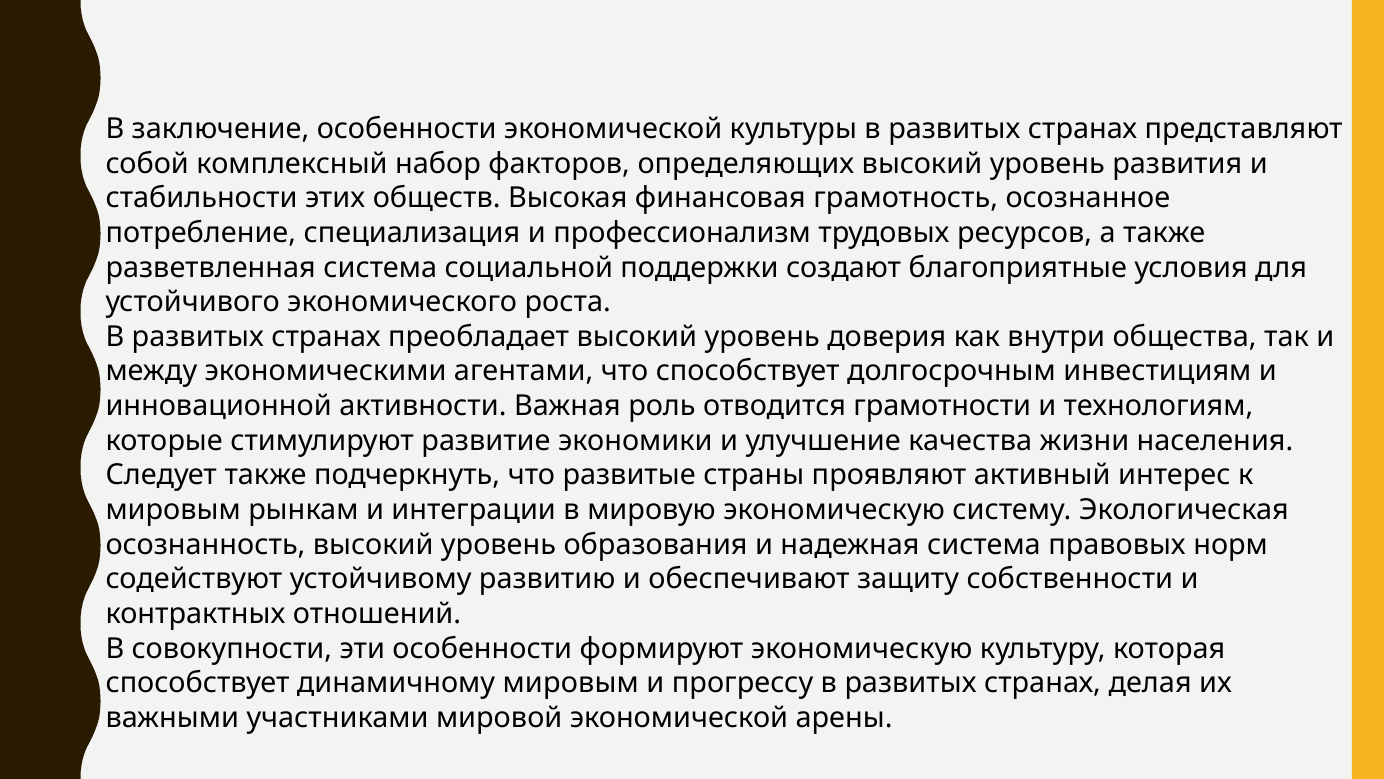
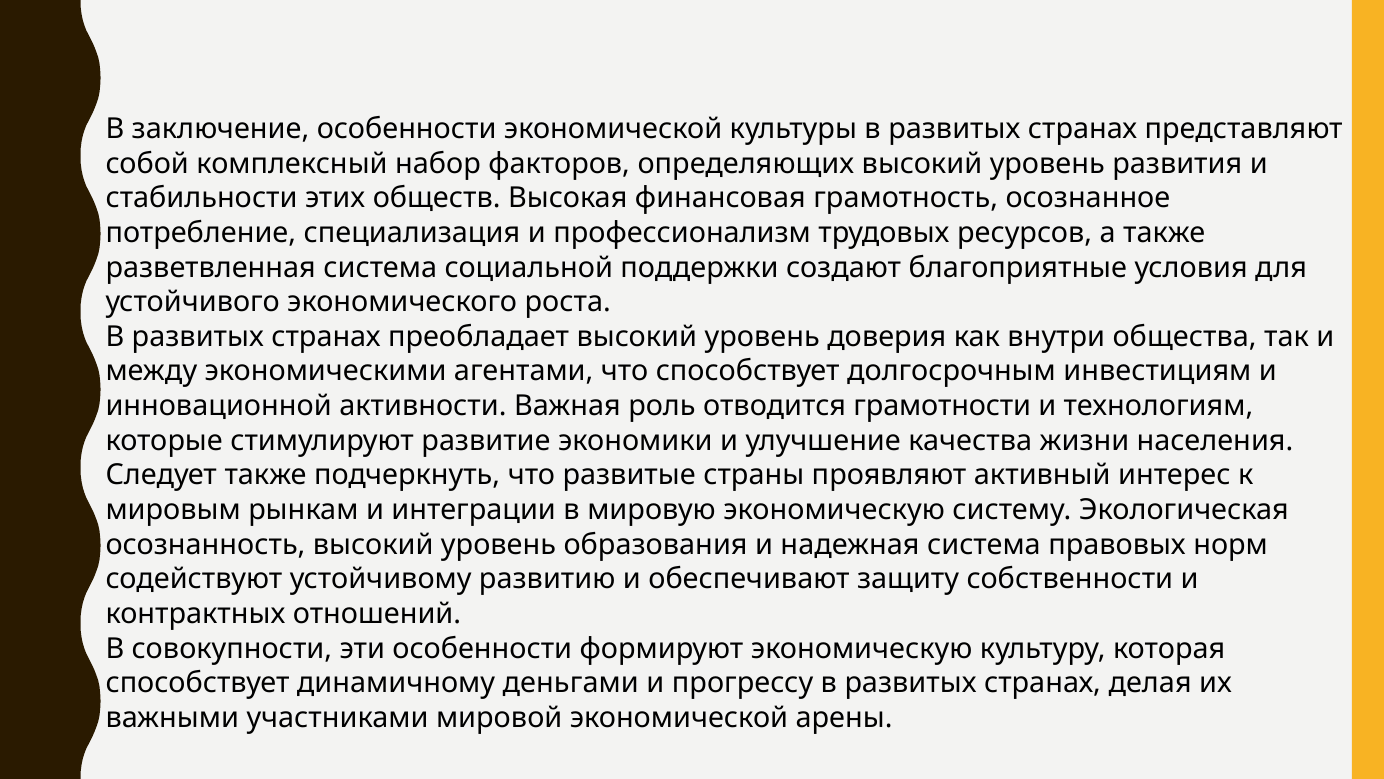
динамичному мировым: мировым -> деньгами
